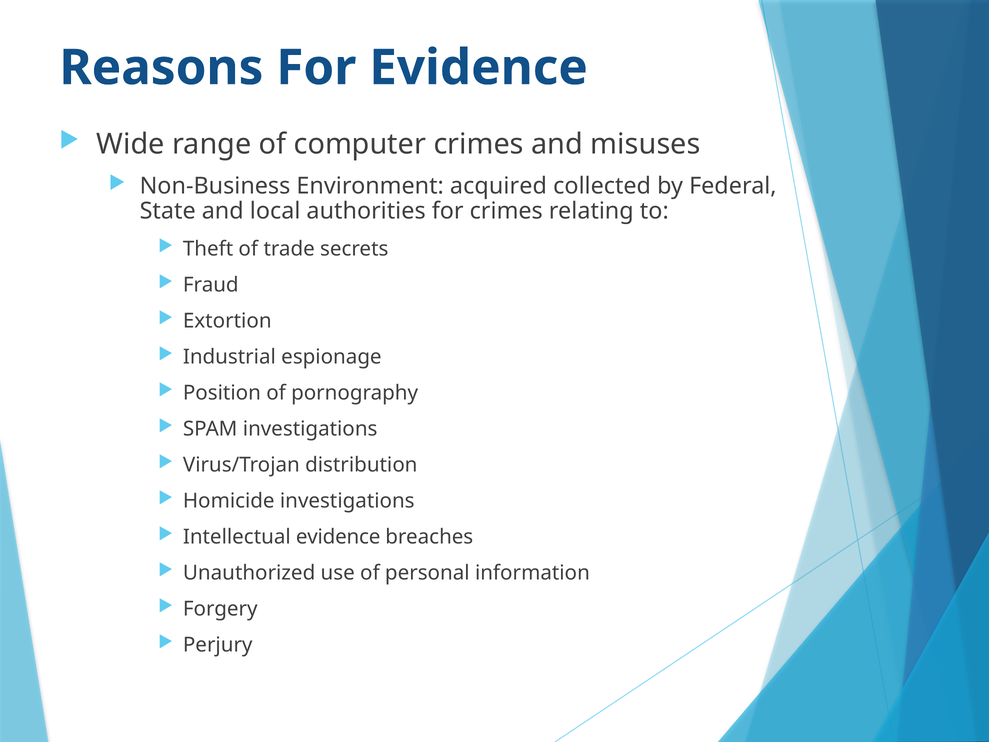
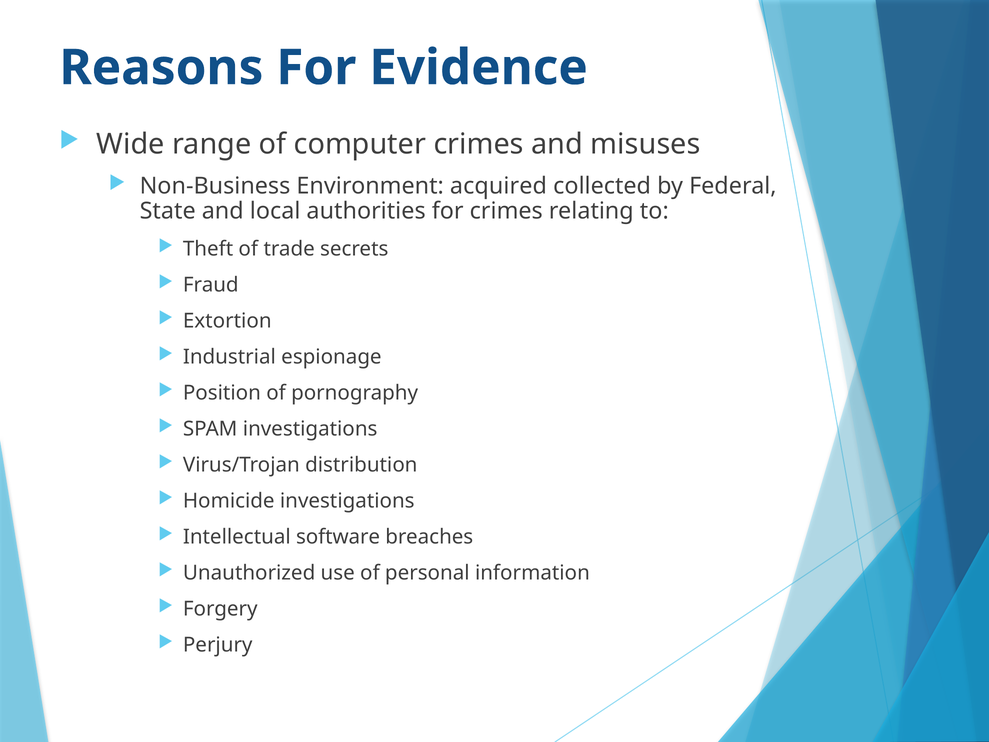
Intellectual evidence: evidence -> software
